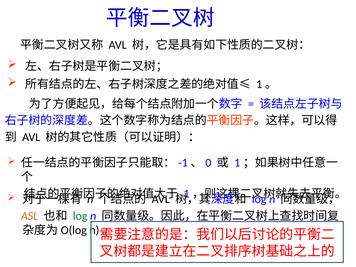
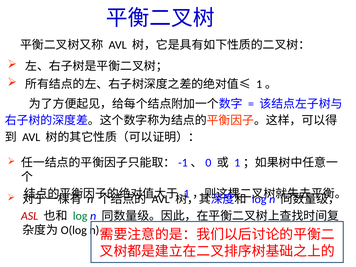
ASL colour: orange -> red
